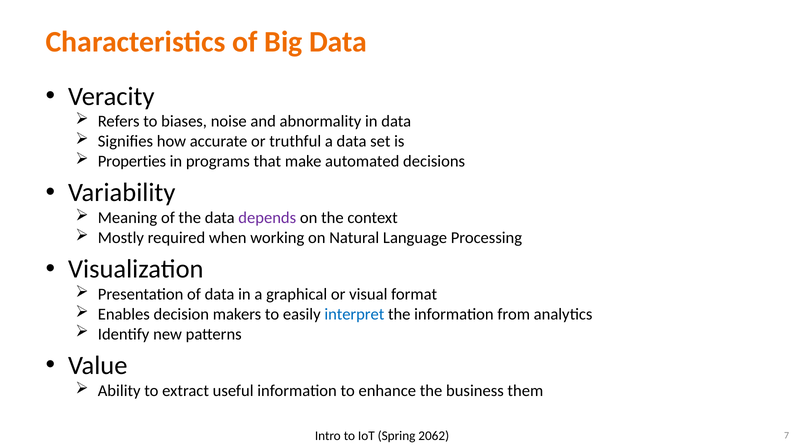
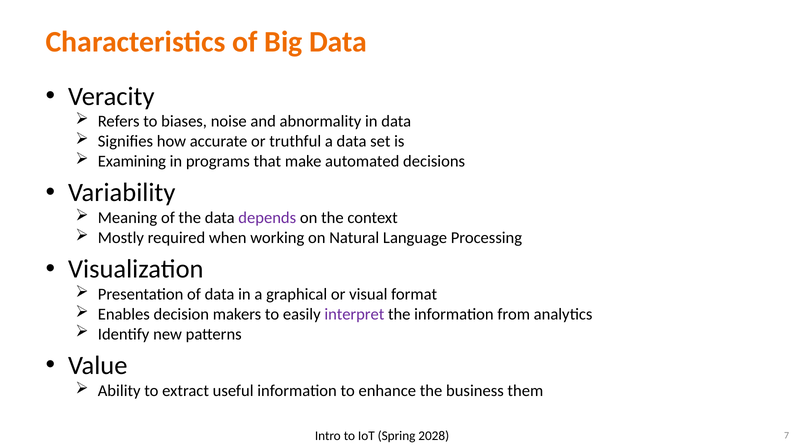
Properties: Properties -> Examining
interpret colour: blue -> purple
2062: 2062 -> 2028
